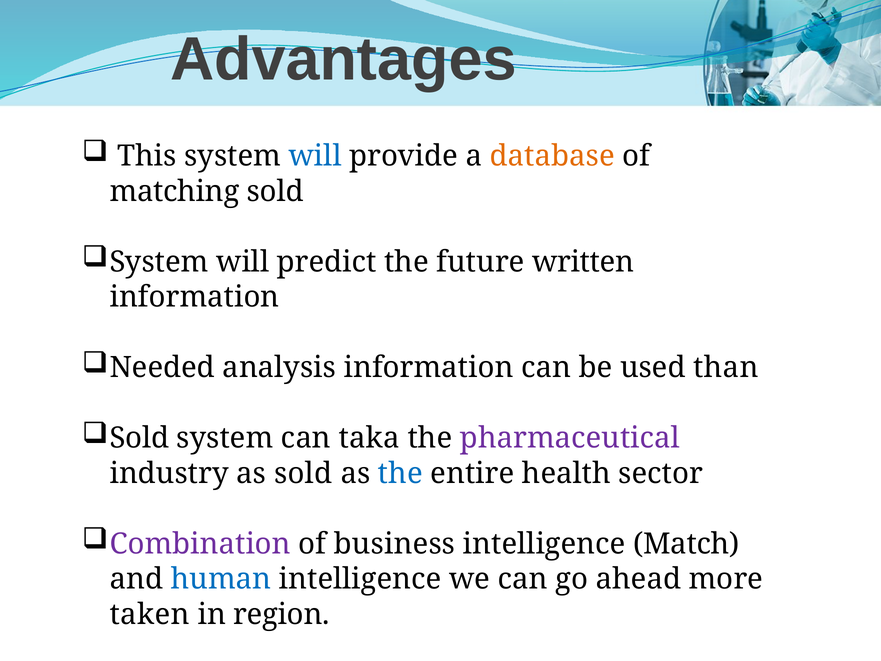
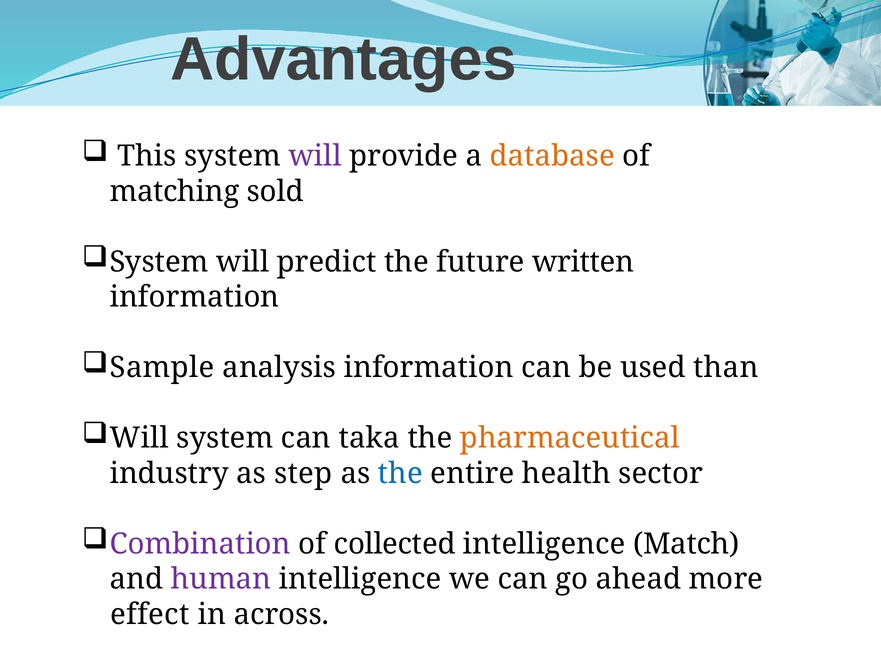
will at (315, 156) colour: blue -> purple
Needed: Needed -> Sample
Sold at (139, 438): Sold -> Will
pharmaceutical colour: purple -> orange
as sold: sold -> step
business: business -> collected
human colour: blue -> purple
taken at (150, 614): taken -> effect
region: region -> across
